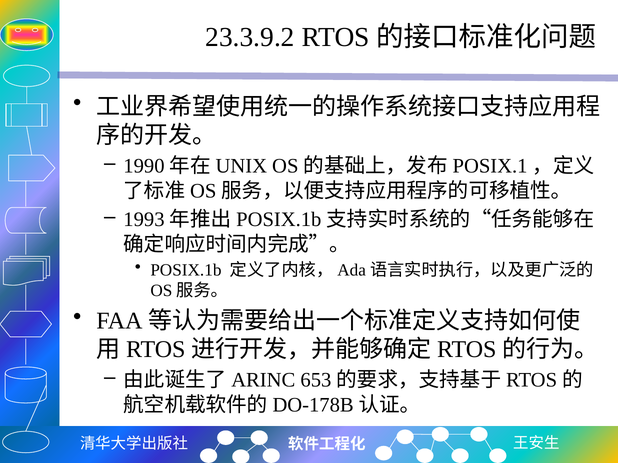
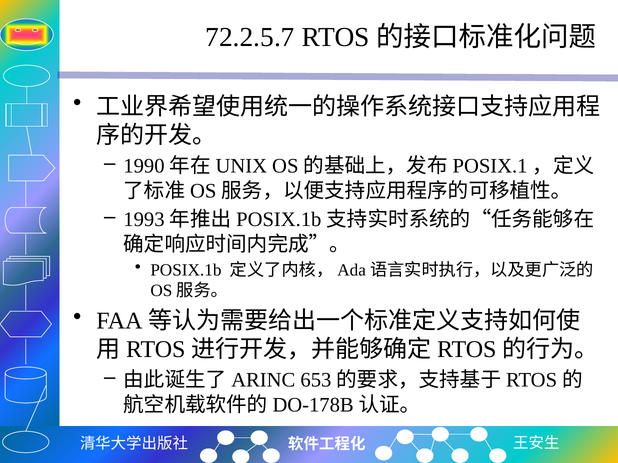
23.3.9.2: 23.3.9.2 -> 72.2.5.7
